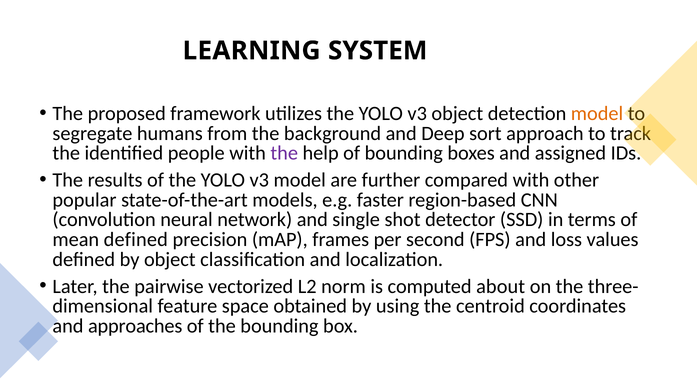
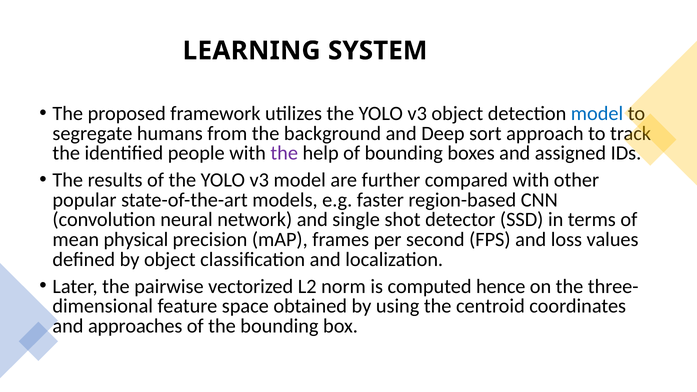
model at (597, 114) colour: orange -> blue
mean defined: defined -> physical
about: about -> hence
